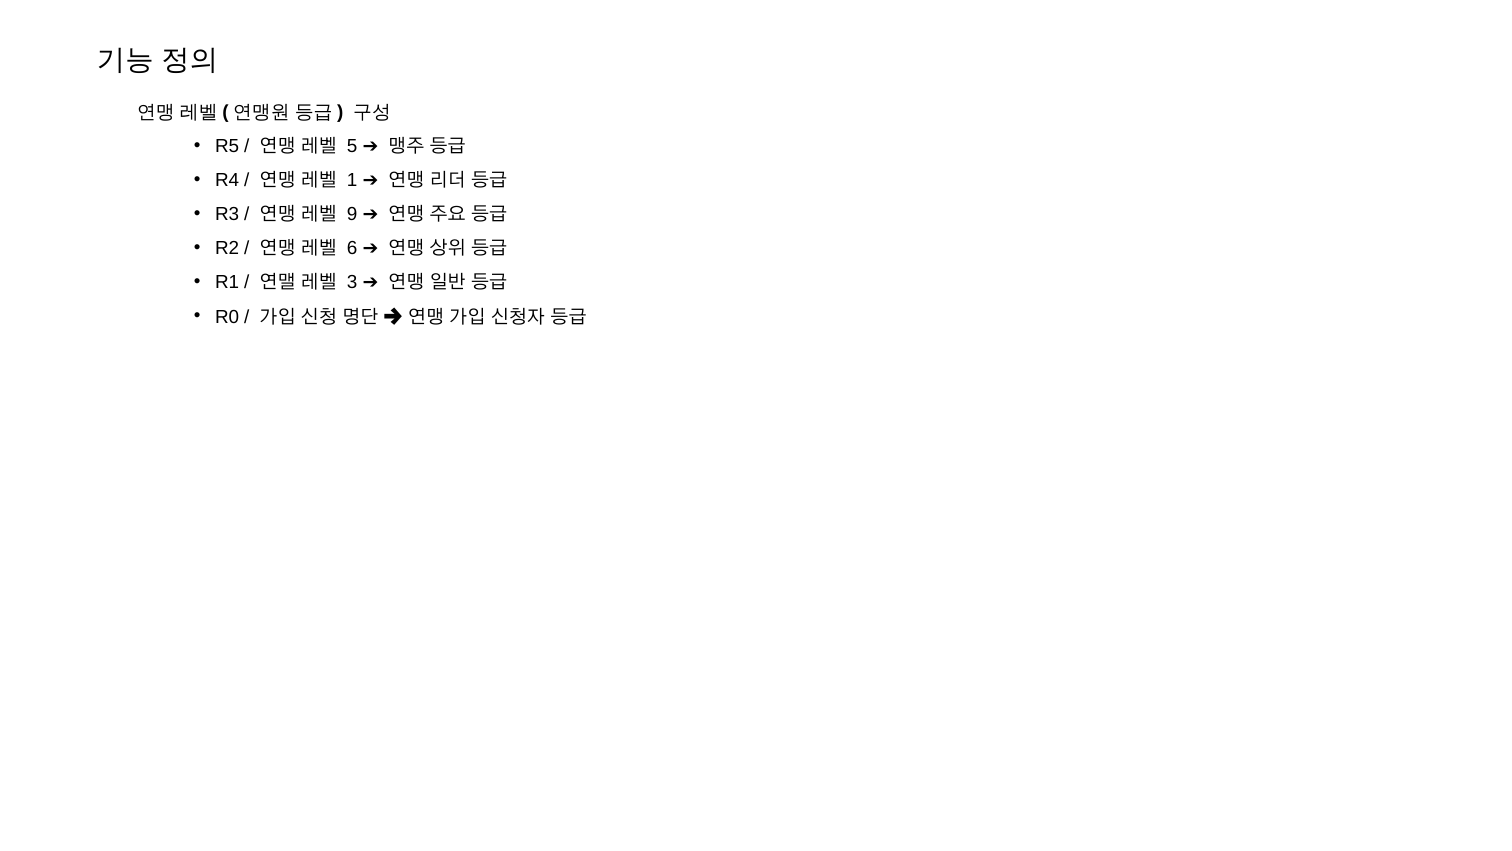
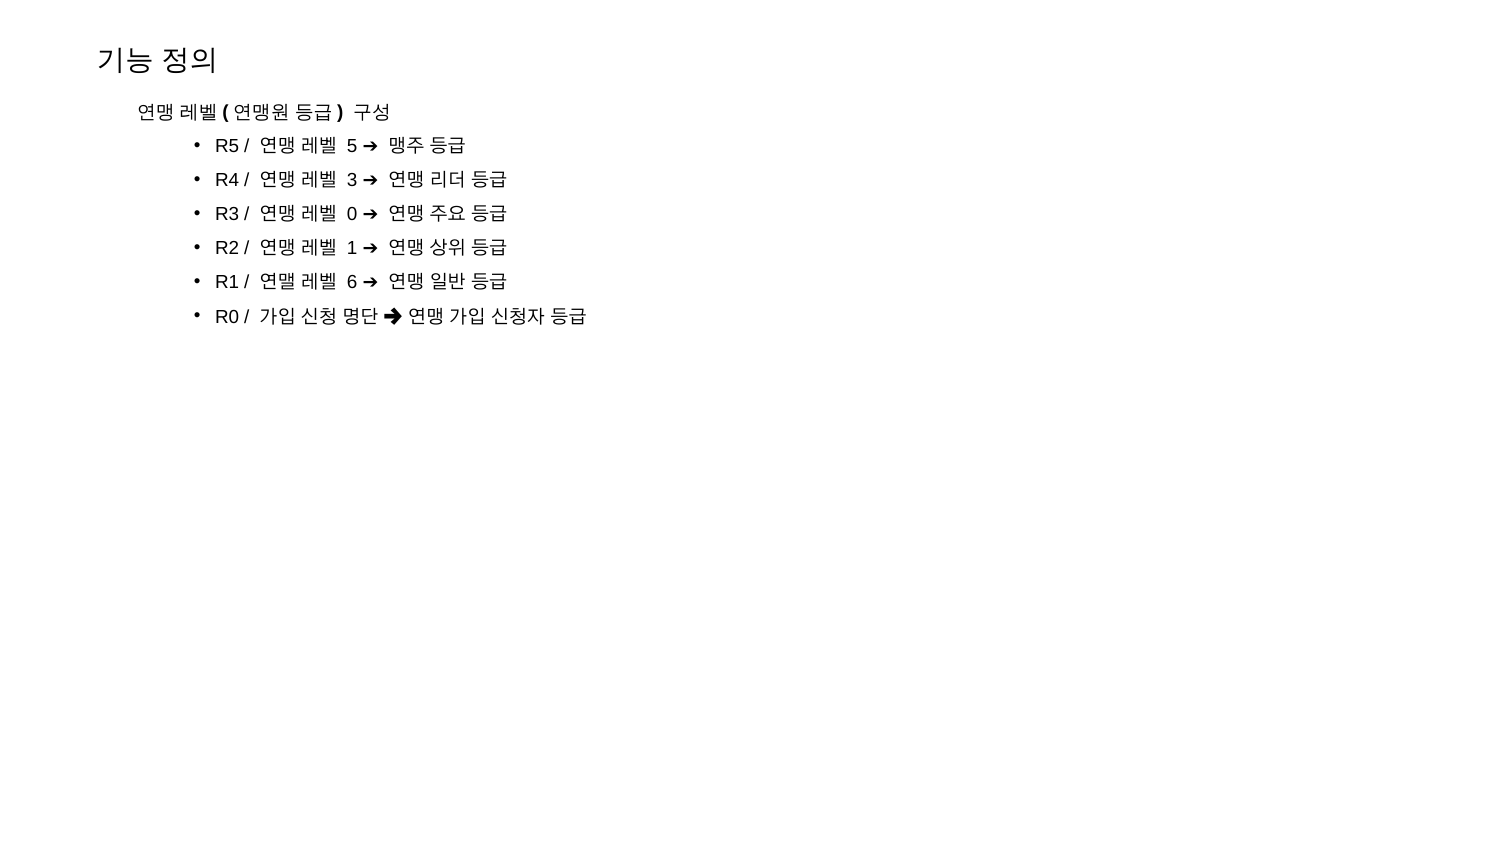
1: 1 -> 3
9: 9 -> 0
6: 6 -> 1
3: 3 -> 6
